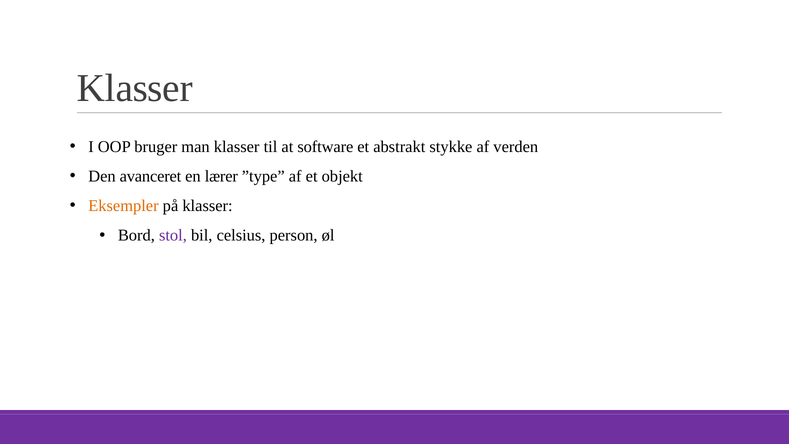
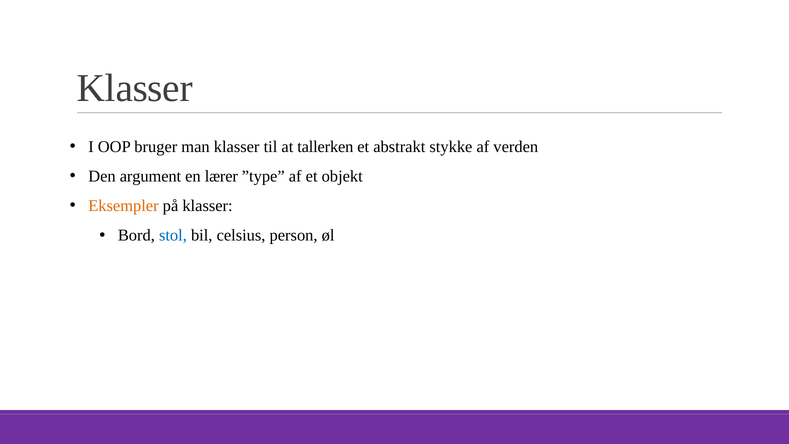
software: software -> tallerken
avanceret: avanceret -> argument
stol colour: purple -> blue
